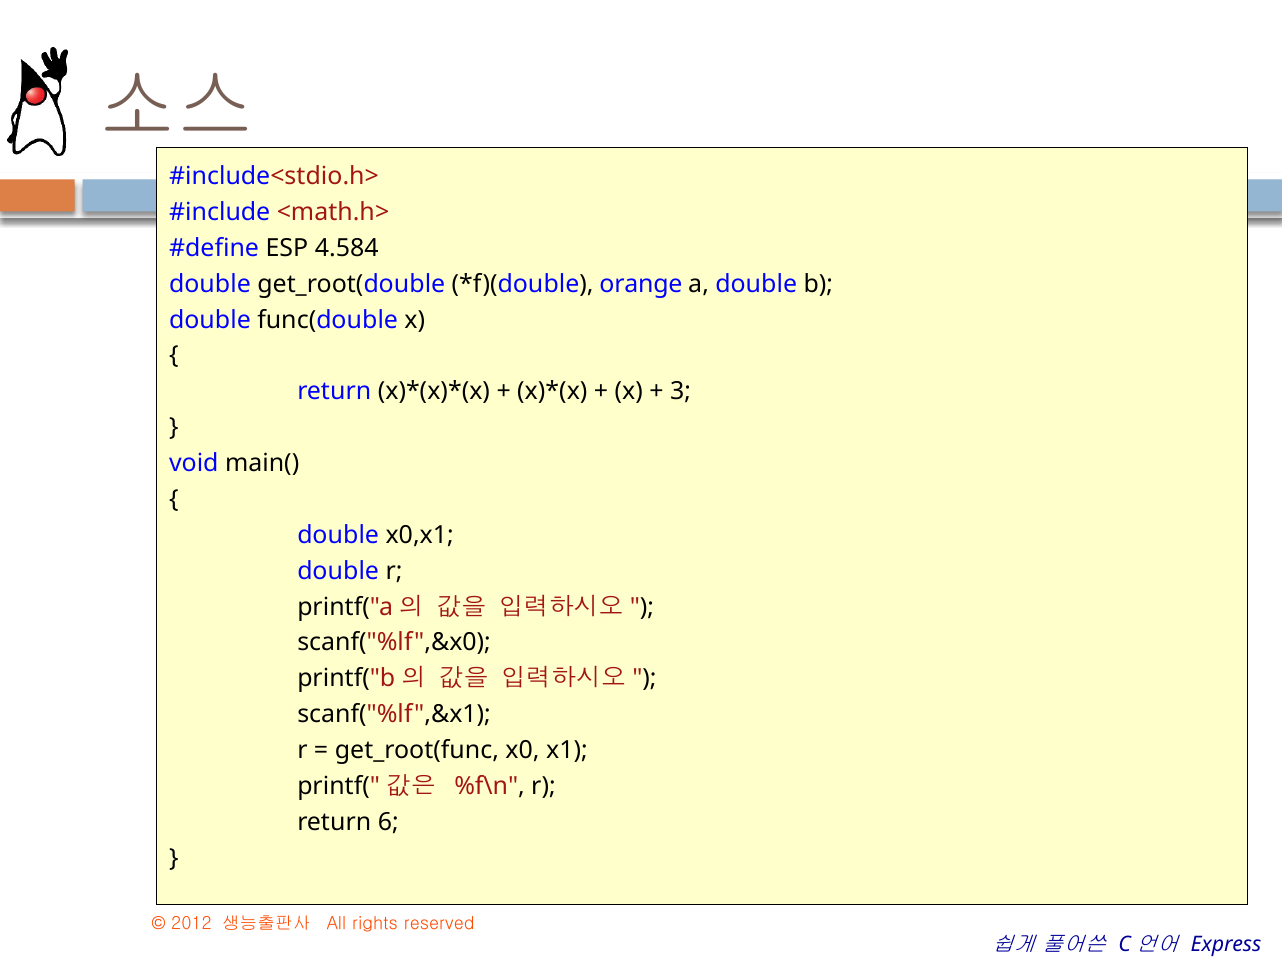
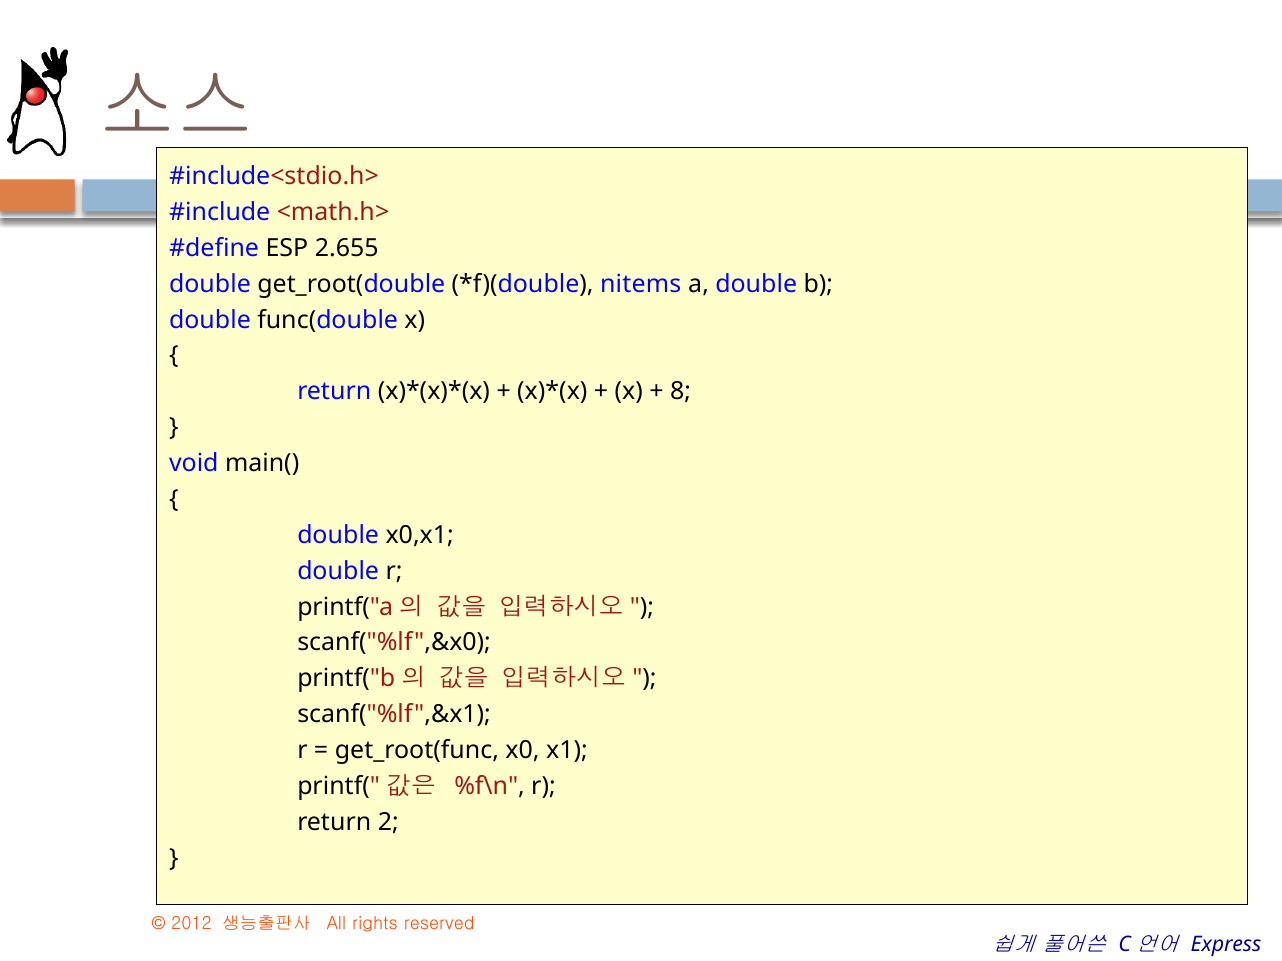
4.584: 4.584 -> 2.655
orange: orange -> nitems
3: 3 -> 8
6: 6 -> 2
